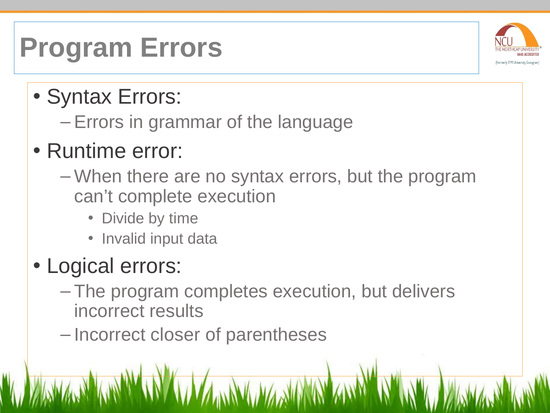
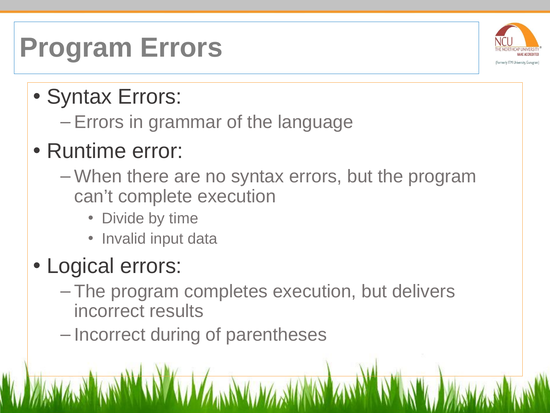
closer: closer -> during
